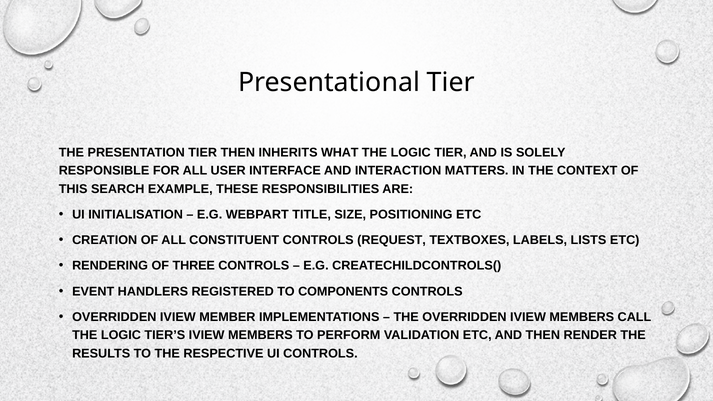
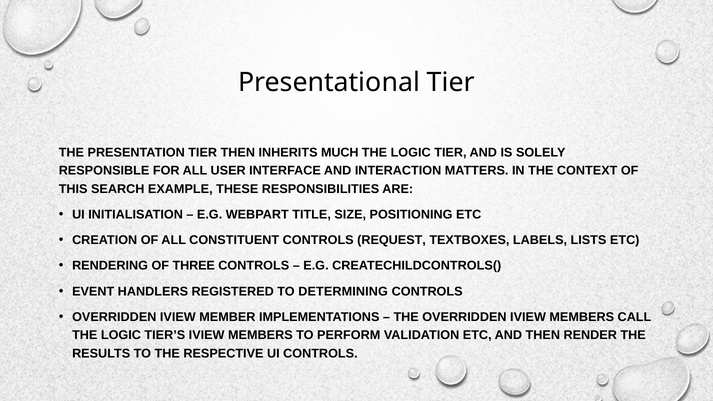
WHAT: WHAT -> MUCH
COMPONENTS: COMPONENTS -> DETERMINING
